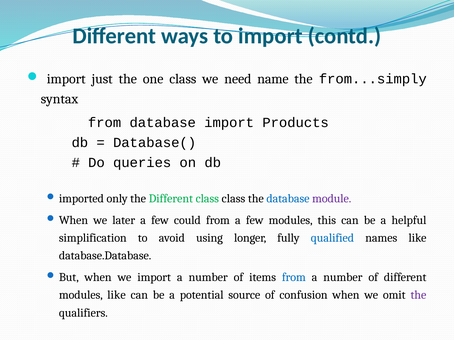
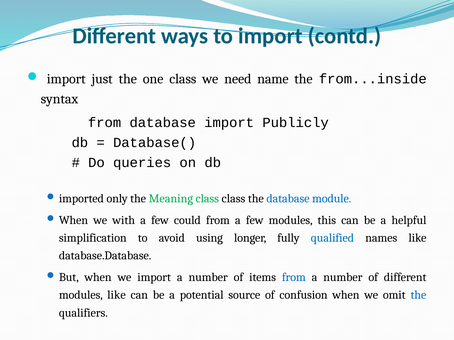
from...simply: from...simply -> from...inside
Products: Products -> Publicly
the Different: Different -> Meaning
module colour: purple -> blue
later: later -> with
the at (418, 295) colour: purple -> blue
